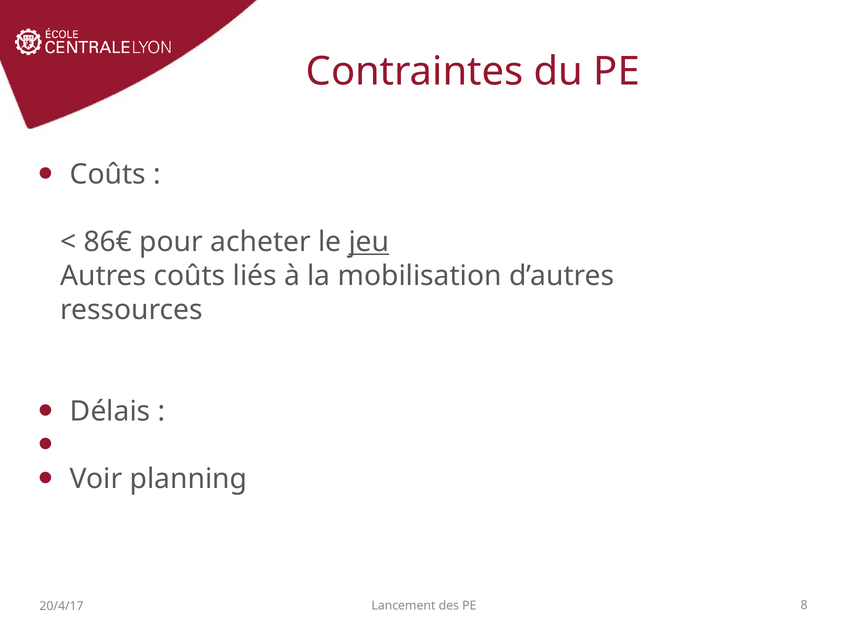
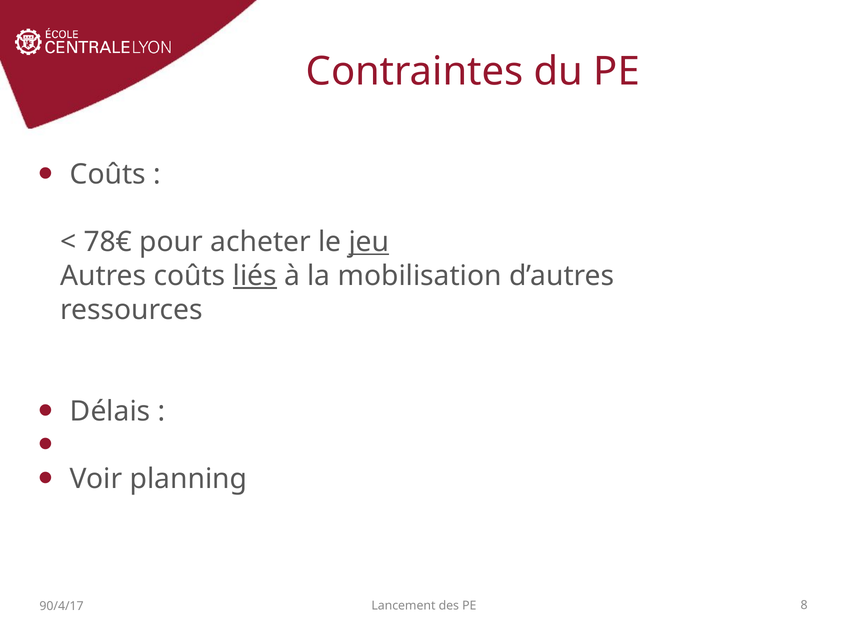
86€: 86€ -> 78€
liés underline: none -> present
20/4/17: 20/4/17 -> 90/4/17
